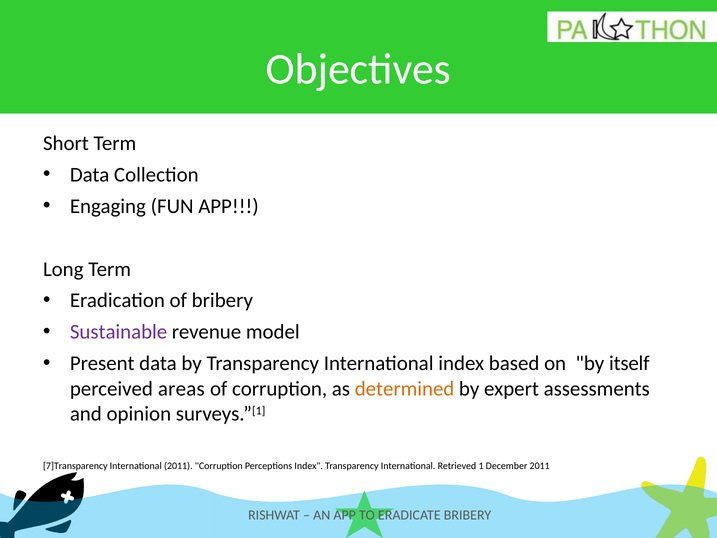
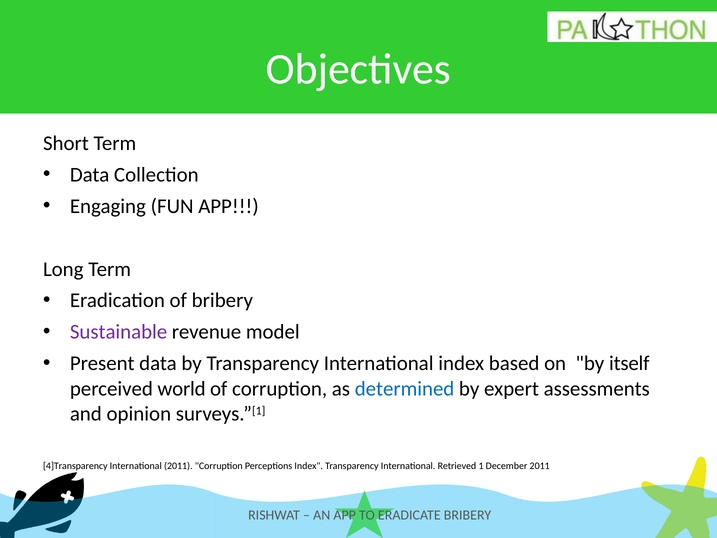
areas: areas -> world
determined colour: orange -> blue
7]Transparency: 7]Transparency -> 4]Transparency
